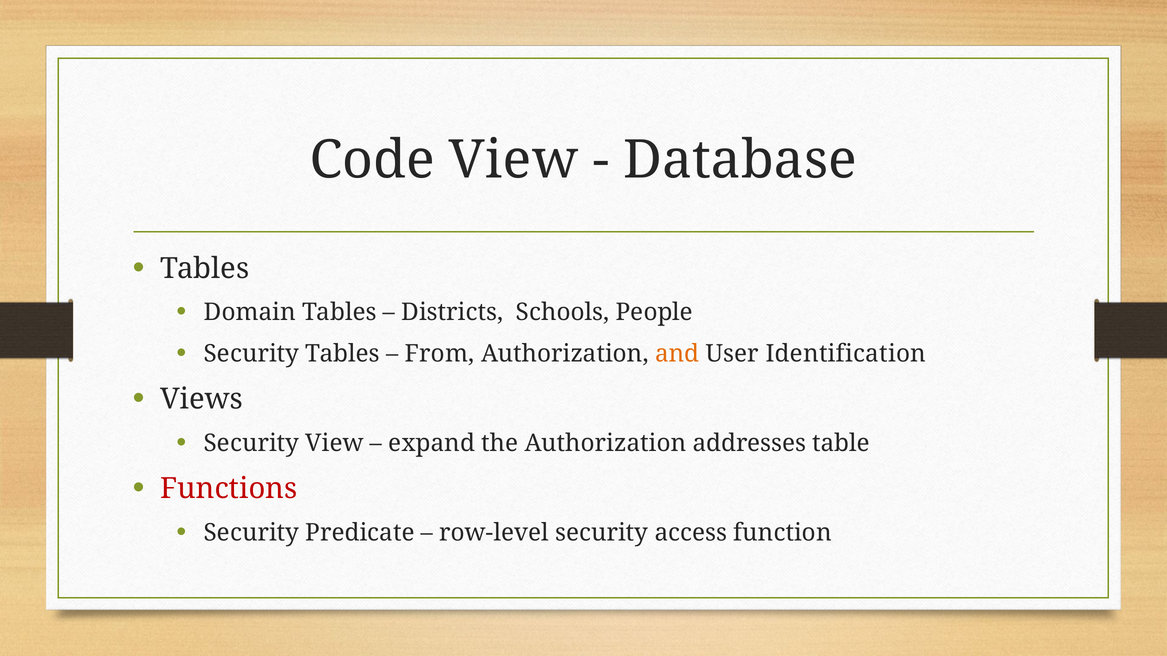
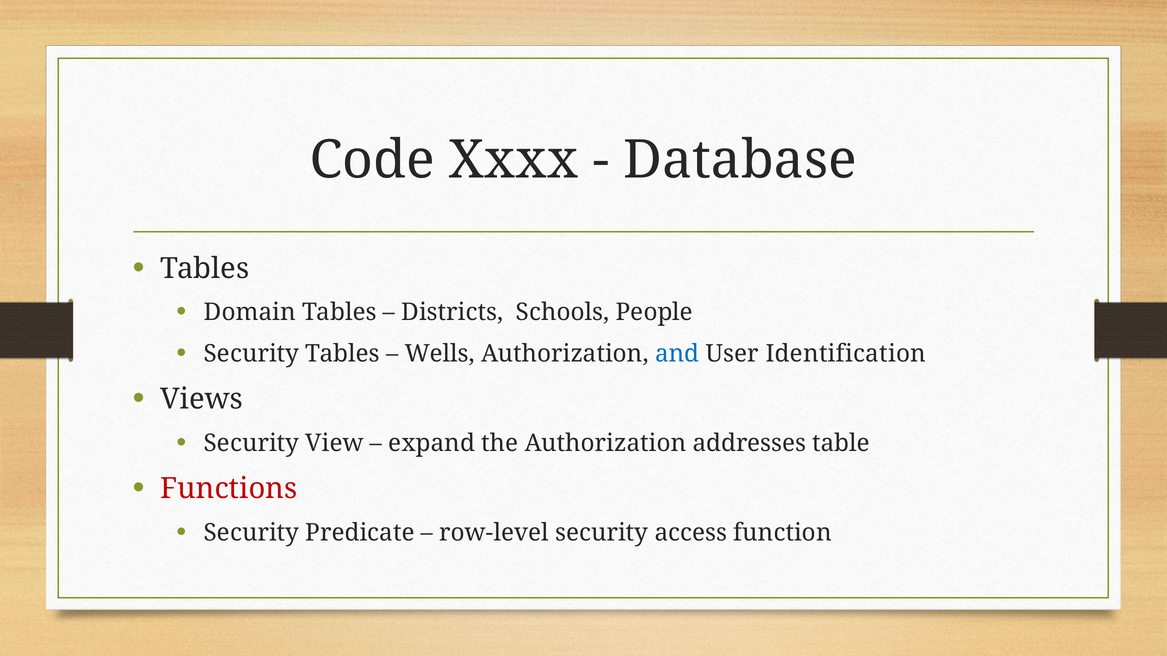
Code View: View -> Xxxx
From: From -> Wells
and colour: orange -> blue
